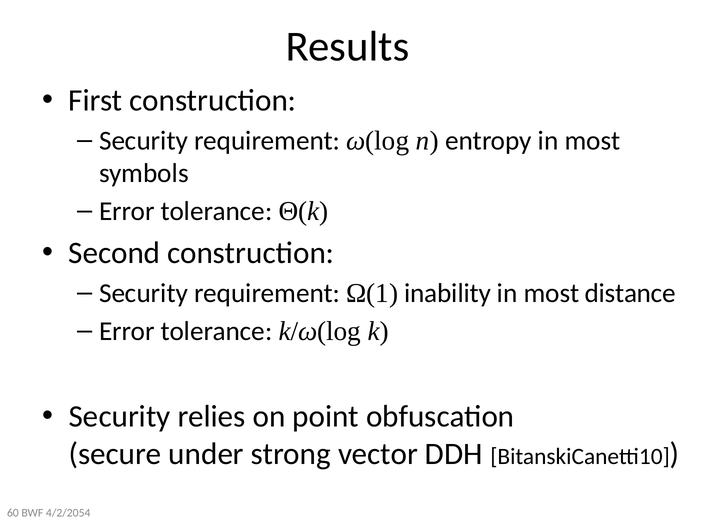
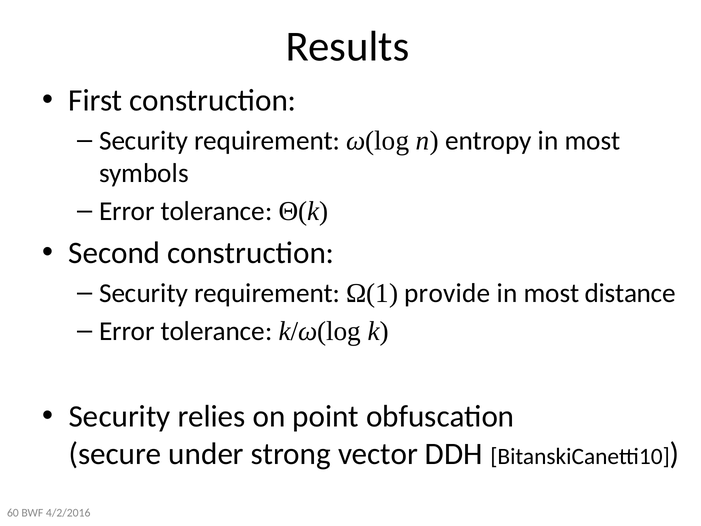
inability: inability -> provide
4/2/2054: 4/2/2054 -> 4/2/2016
